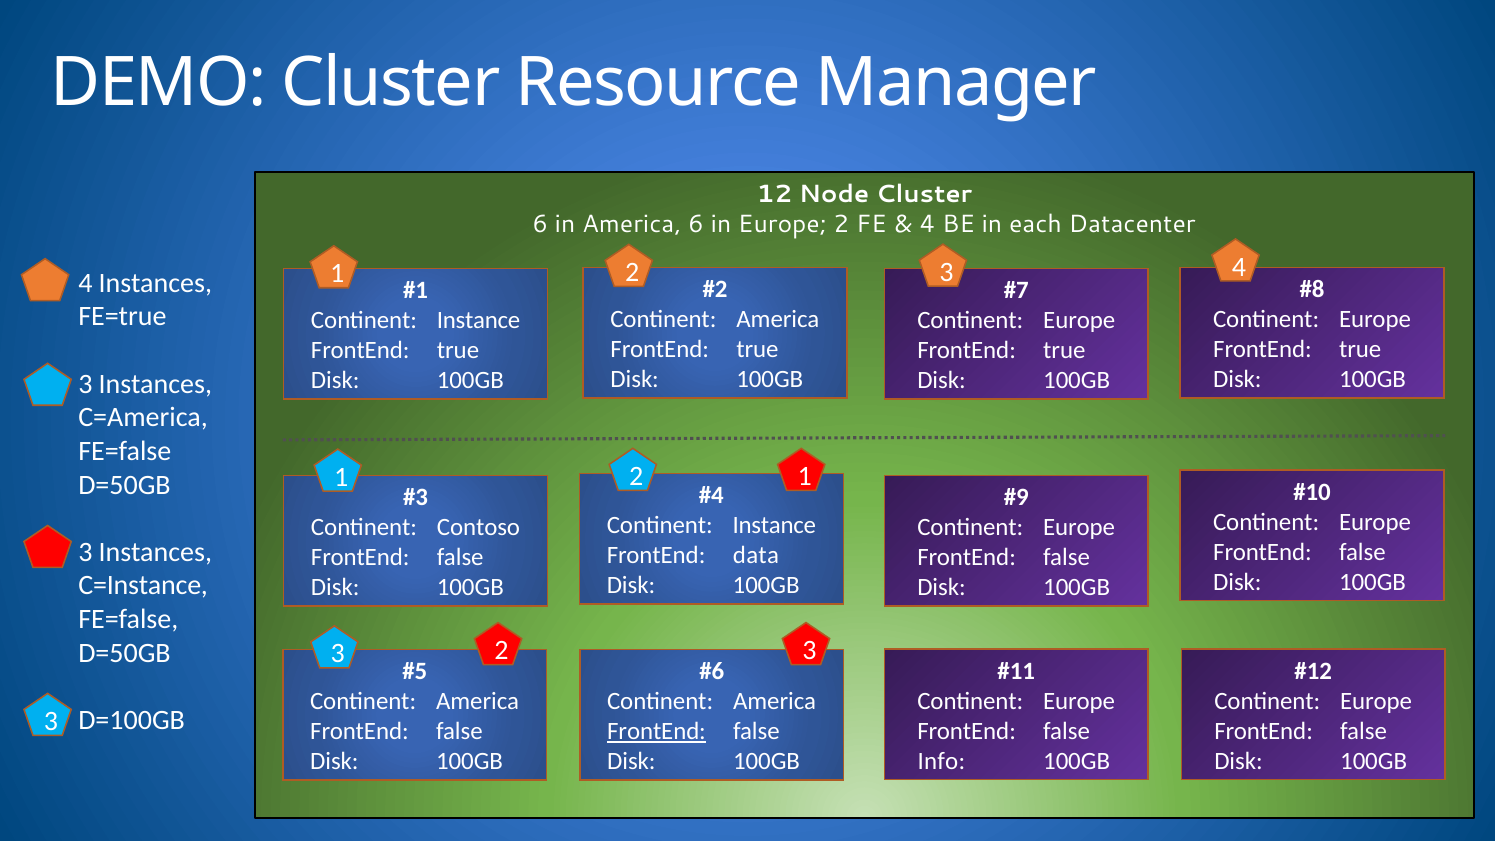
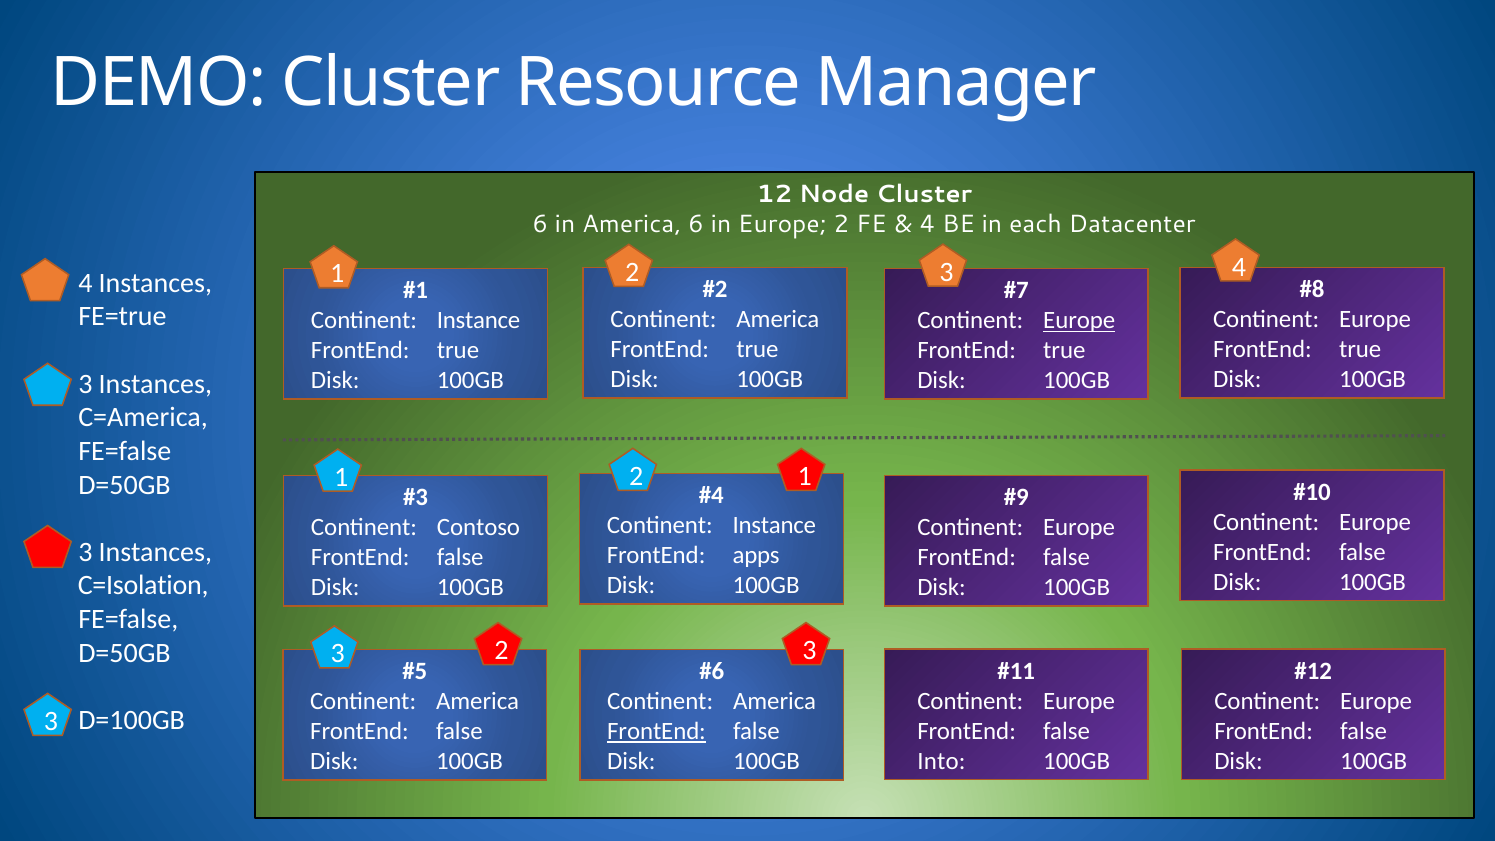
Europe at (1079, 321) underline: none -> present
data: data -> apps
C=Instance: C=Instance -> C=Isolation
Info: Info -> Into
